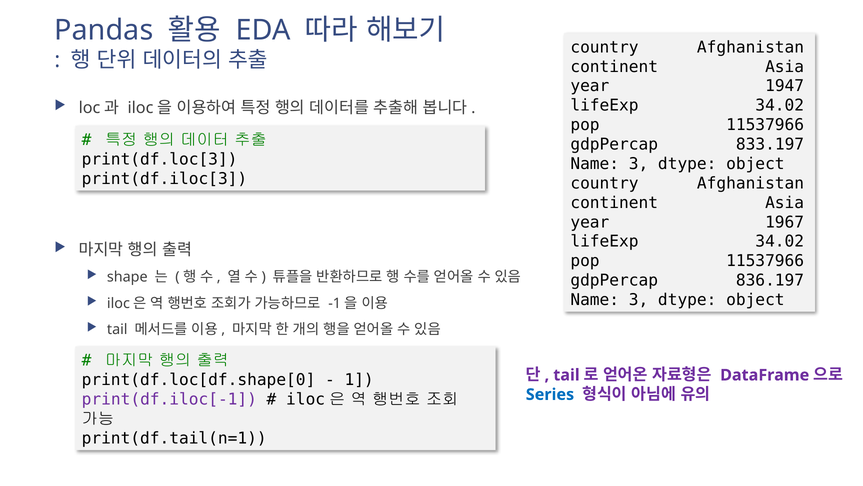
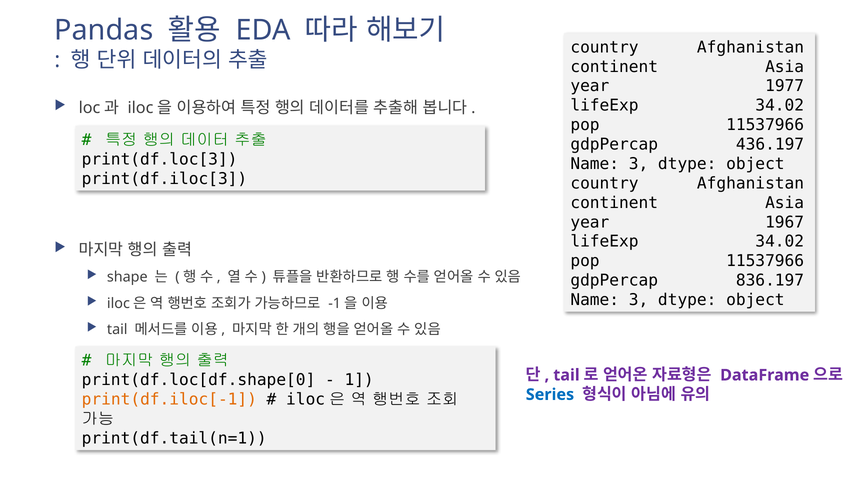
1947: 1947 -> 1977
833.197: 833.197 -> 436.197
print(df.iloc[-1 colour: purple -> orange
